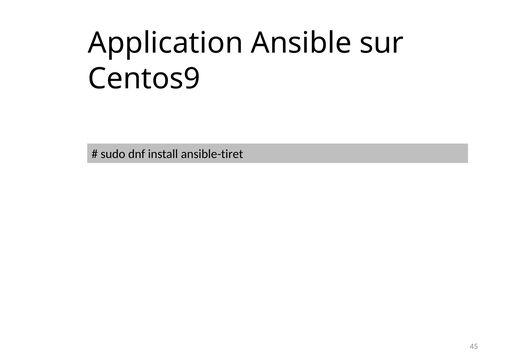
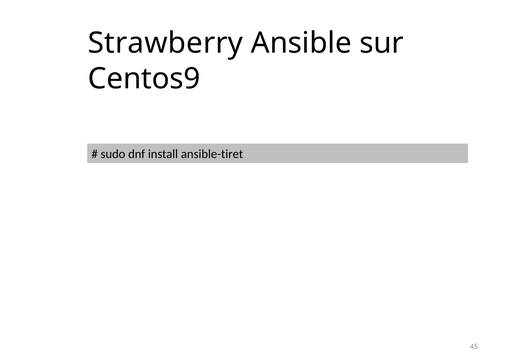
Application: Application -> Strawberry
